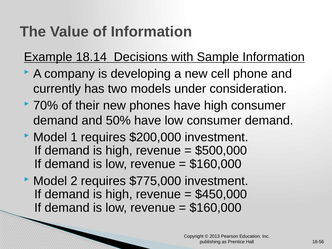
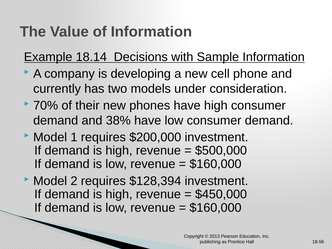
50%: 50% -> 38%
$775,000: $775,000 -> $128,394
